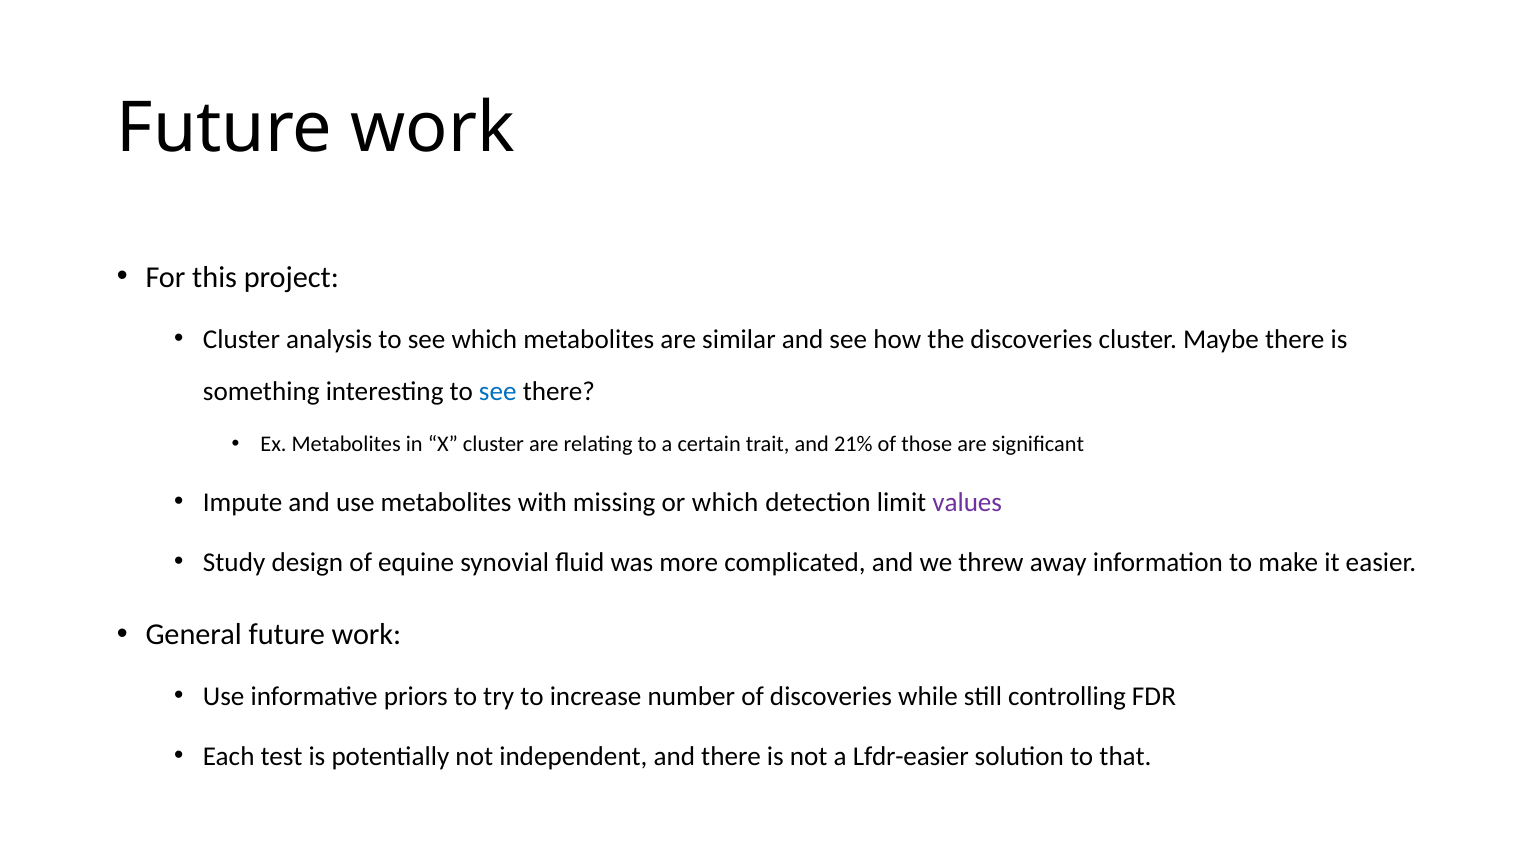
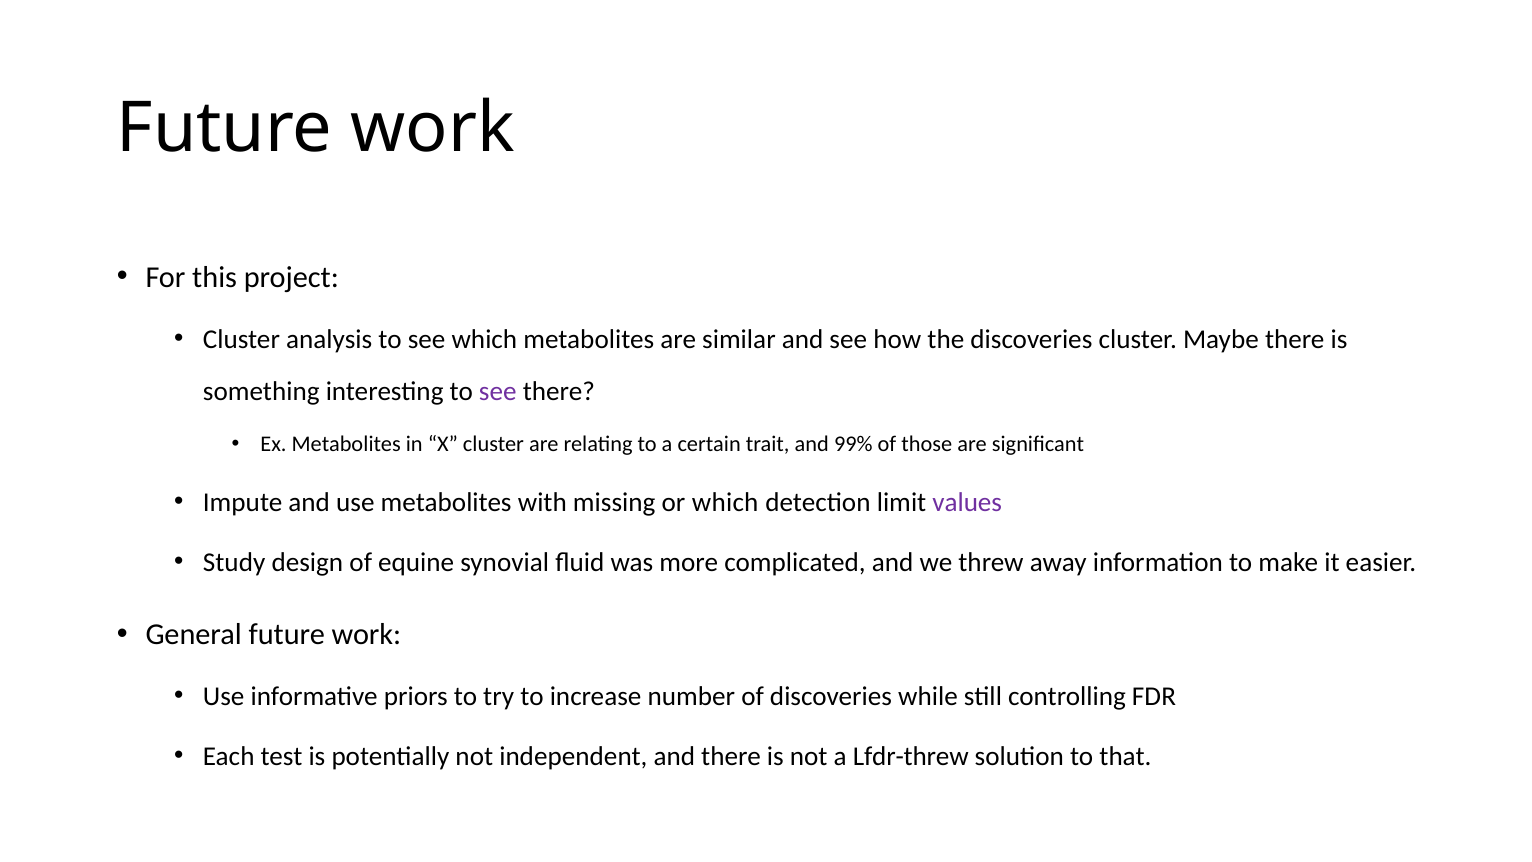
see at (498, 391) colour: blue -> purple
21%: 21% -> 99%
Lfdr-easier: Lfdr-easier -> Lfdr-threw
